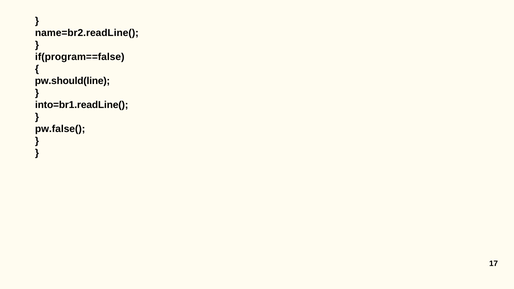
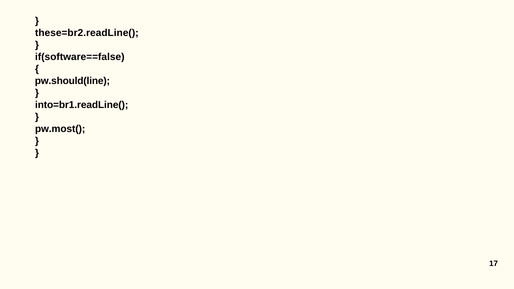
name=br2.readLine(: name=br2.readLine( -> these=br2.readLine(
if(program==false: if(program==false -> if(software==false
pw.false(: pw.false( -> pw.most(
